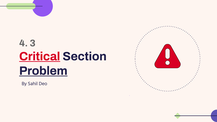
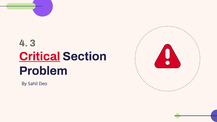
Problem underline: present -> none
